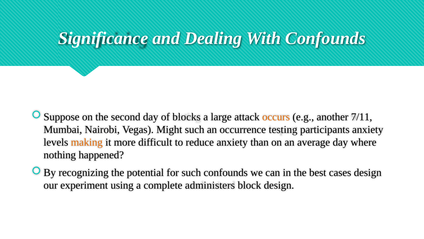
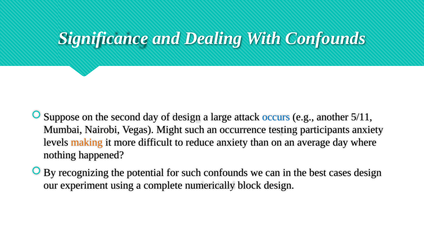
of blocks: blocks -> design
occurs colour: orange -> blue
7/11: 7/11 -> 5/11
administers: administers -> numerically
